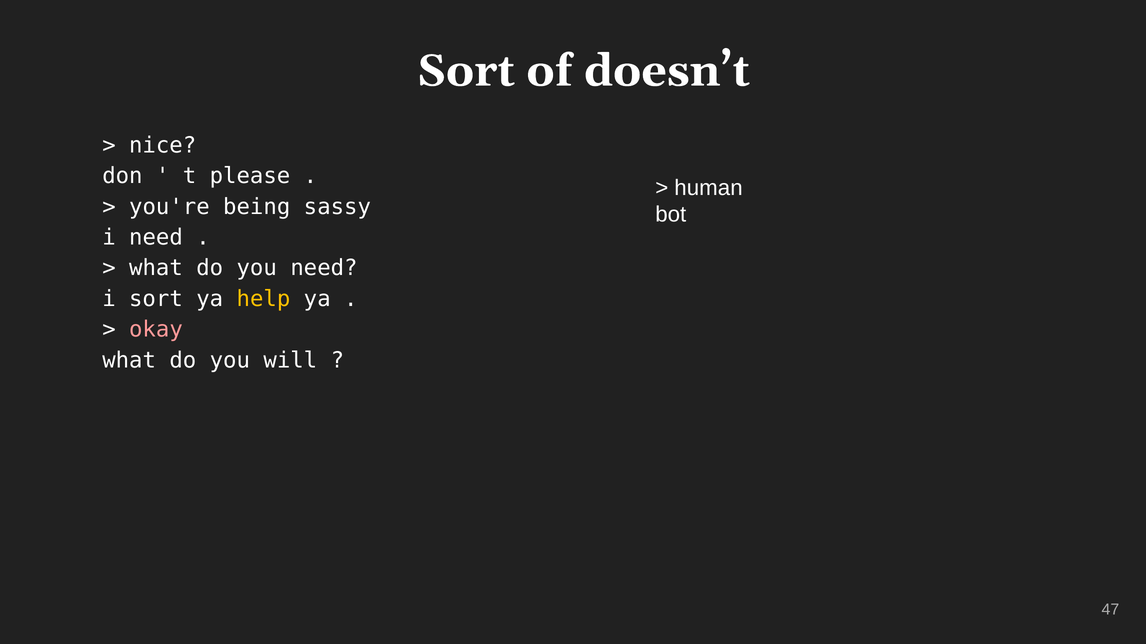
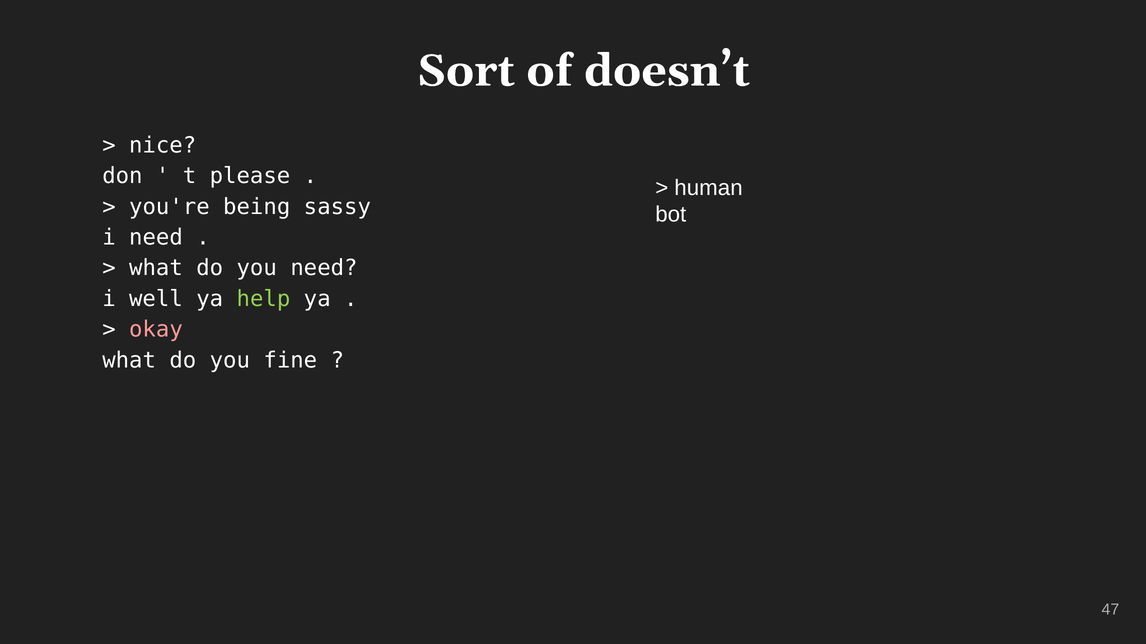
i sort: sort -> well
help colour: yellow -> light green
will: will -> fine
